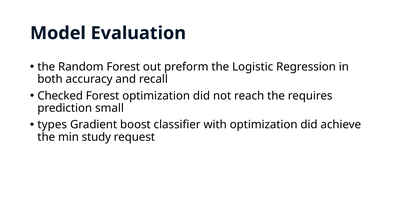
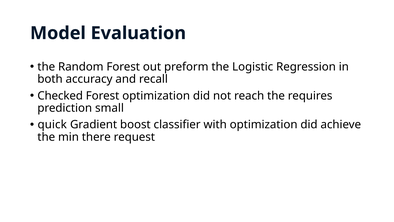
types: types -> quick
study: study -> there
